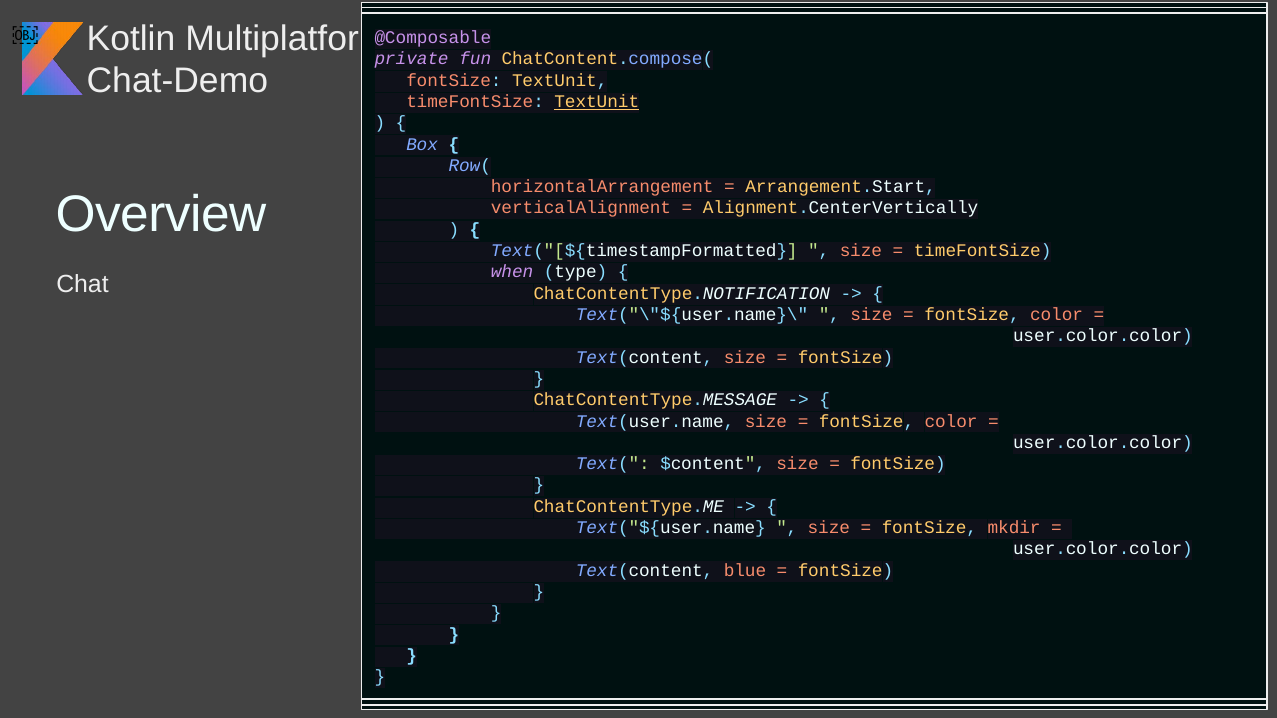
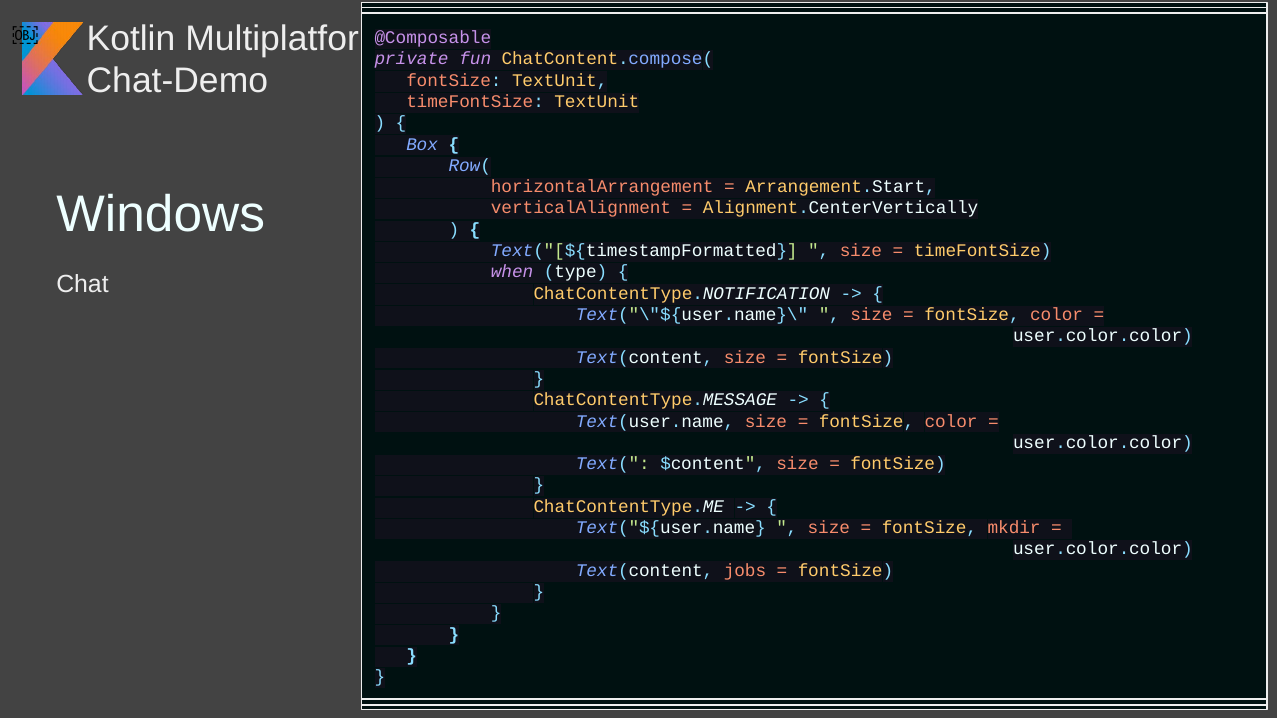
TextUnit at (597, 102) underline: present -> none
Overview: Overview -> Windows
blue: blue -> jobs
